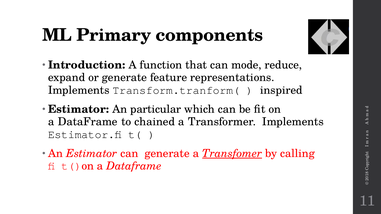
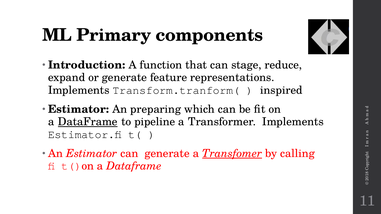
mode: mode -> stage
particular: particular -> preparing
DataFrame at (88, 122) underline: none -> present
chained: chained -> pipeline
